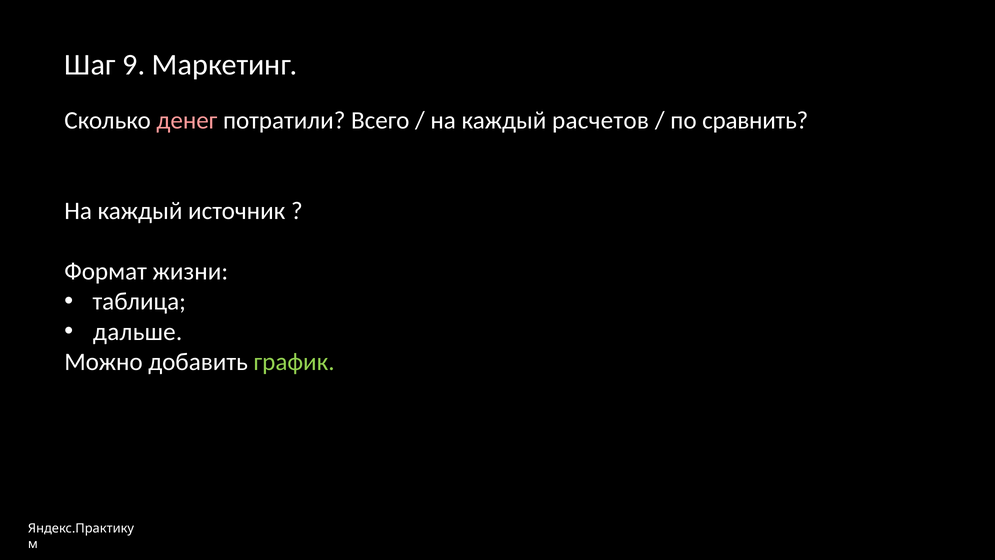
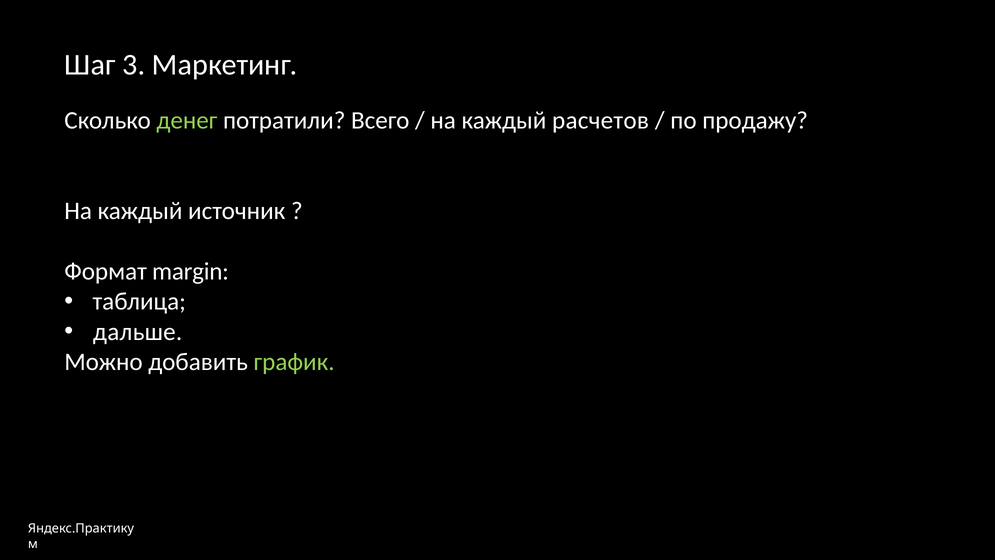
9: 9 -> 3
денег colour: pink -> light green
сравнить: сравнить -> продажу
жизни: жизни -> margin
